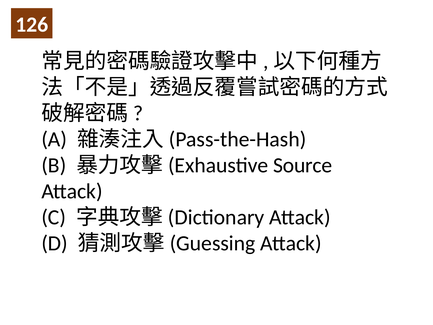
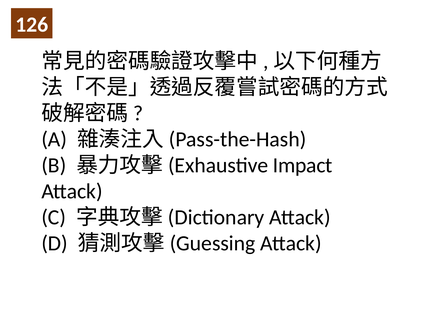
Source: Source -> Impact
